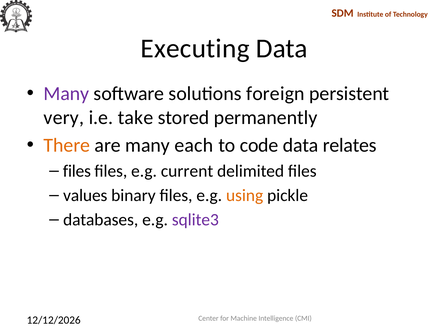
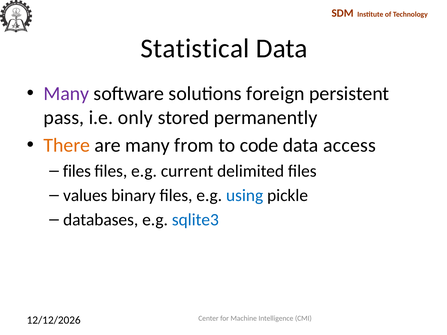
Executing: Executing -> Statistical
very: very -> pass
take: take -> only
each: each -> from
relates: relates -> access
using colour: orange -> blue
sqlite3 colour: purple -> blue
